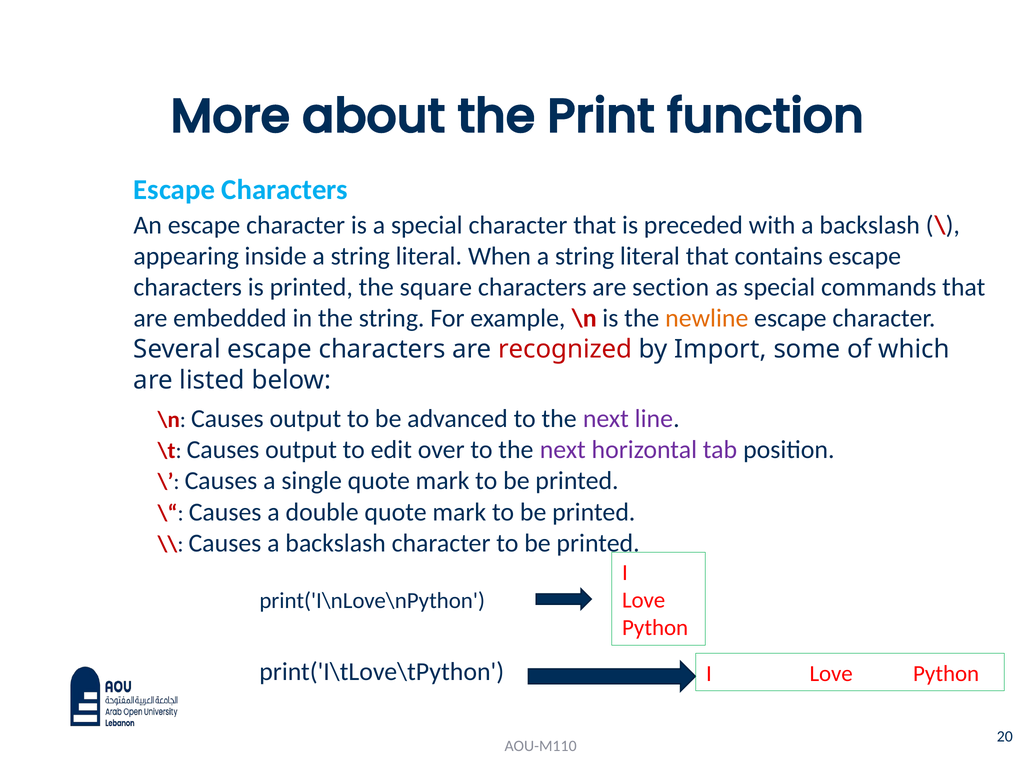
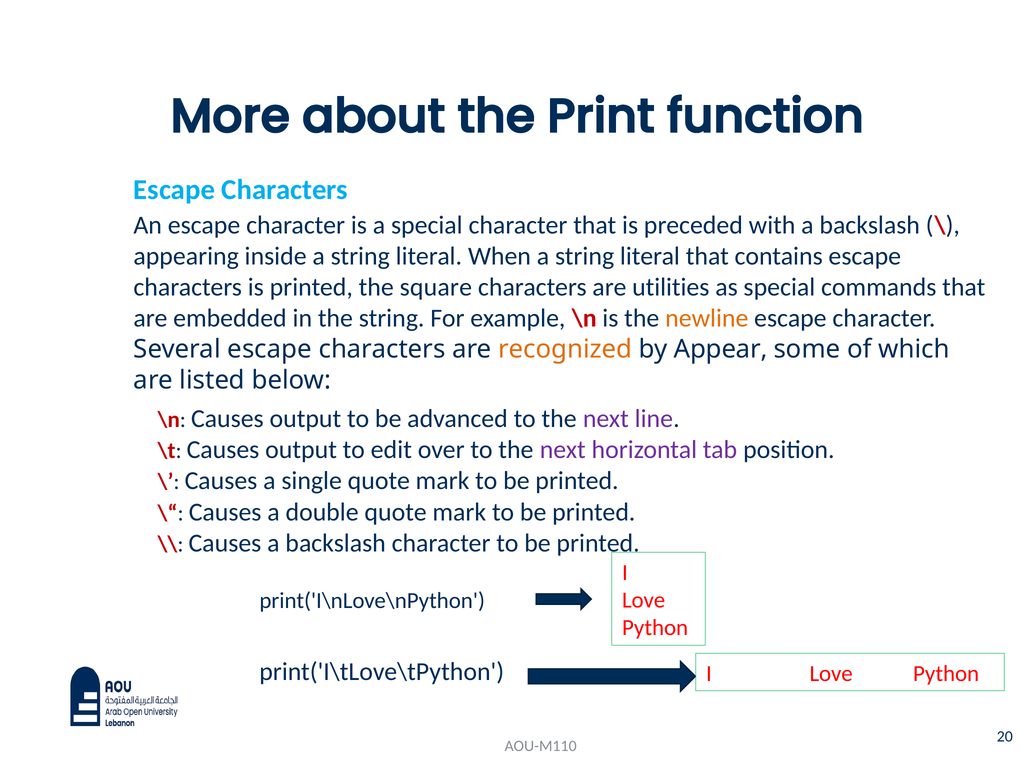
section: section -> utilities
recognized colour: red -> orange
Import: Import -> Appear
